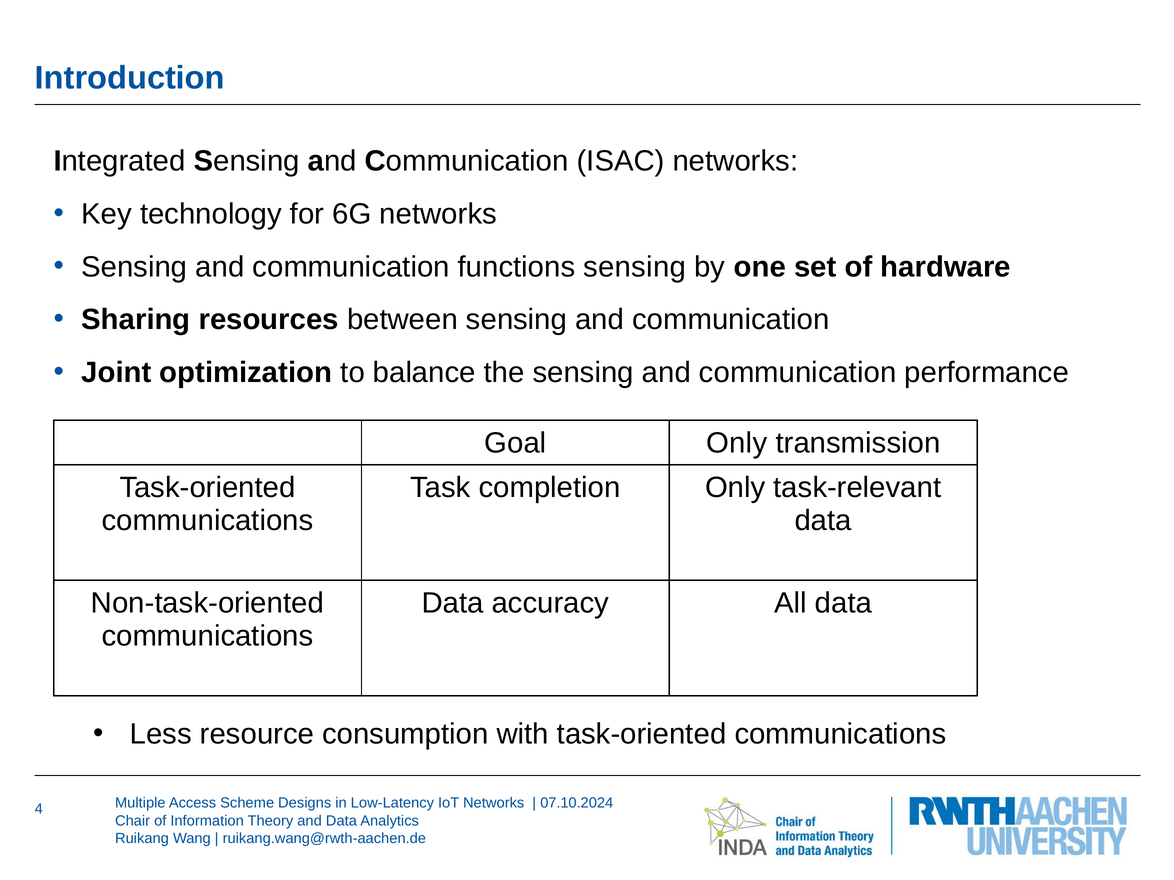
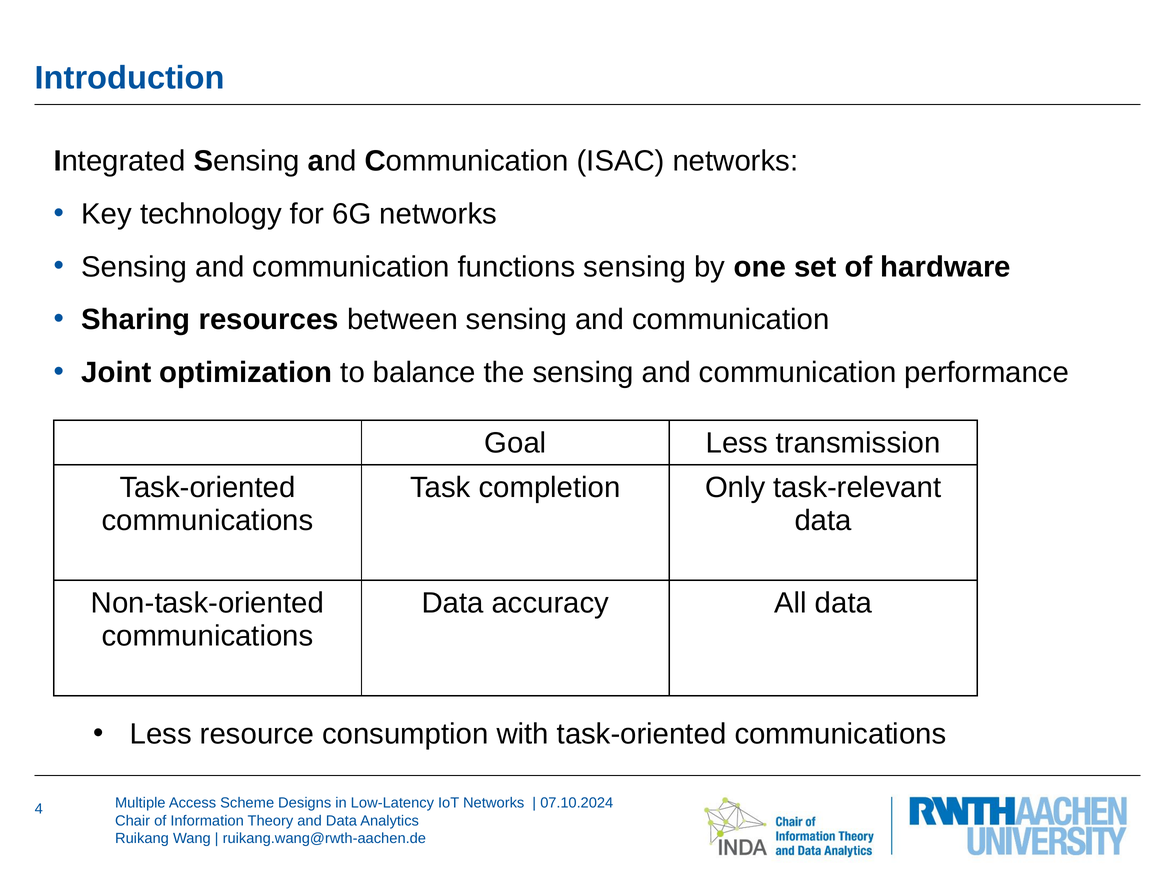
Goal Only: Only -> Less
